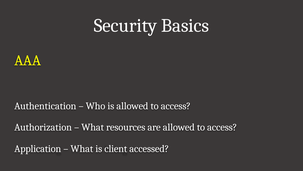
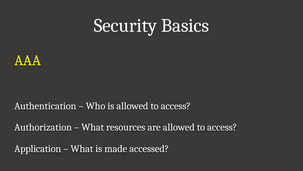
client: client -> made
